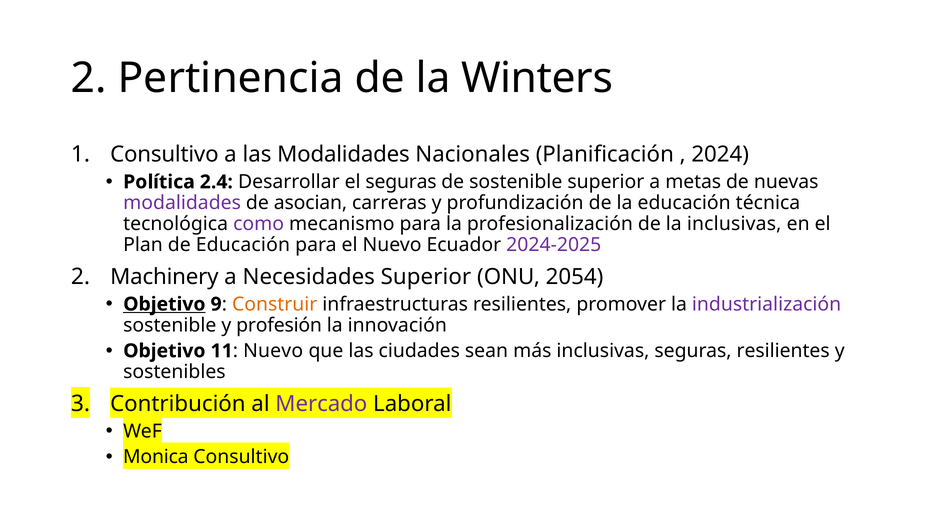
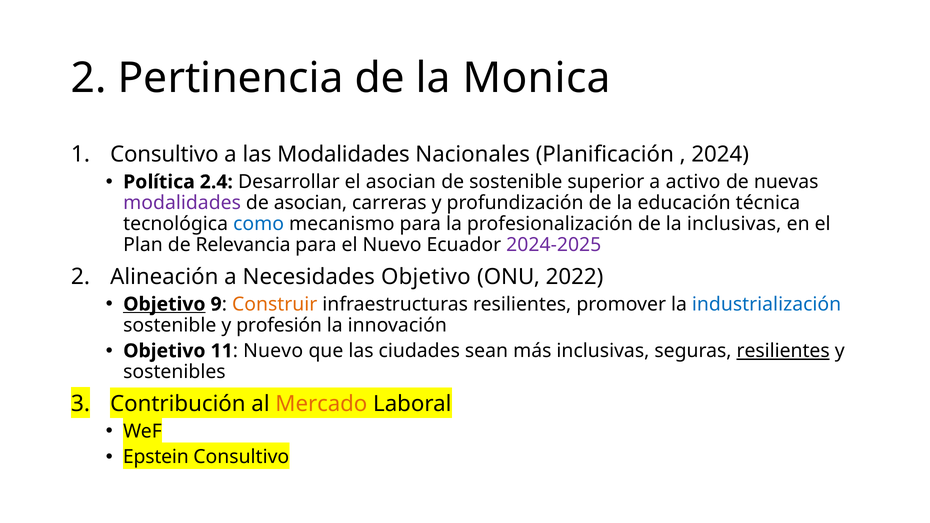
Winters: Winters -> Monica
el seguras: seguras -> asocian
metas: metas -> activo
como colour: purple -> blue
de Educación: Educación -> Relevancia
Machinery: Machinery -> Alineación
Necesidades Superior: Superior -> Objetivo
2054: 2054 -> 2022
industrialización colour: purple -> blue
resilientes at (783, 351) underline: none -> present
Mercado colour: purple -> orange
Monica: Monica -> Epstein
